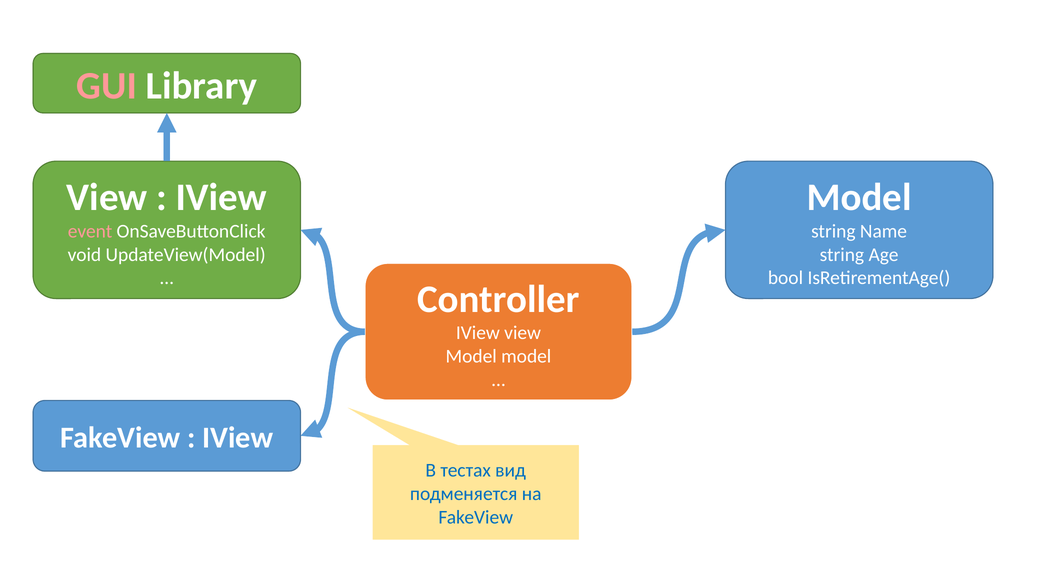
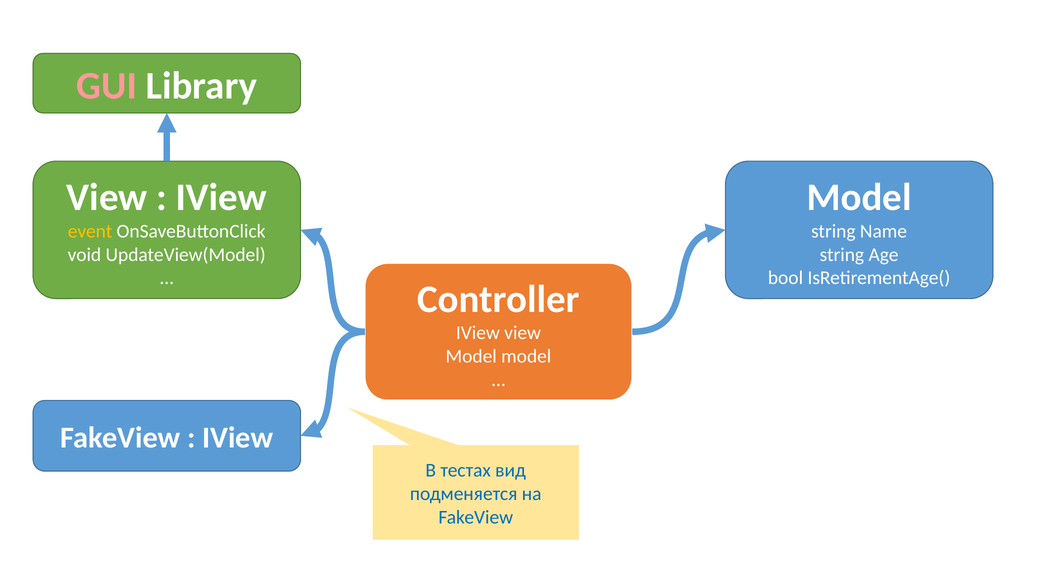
event colour: pink -> yellow
